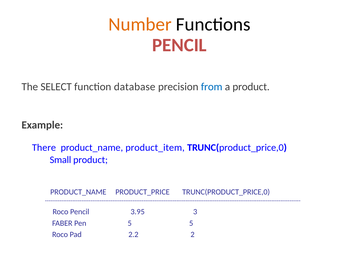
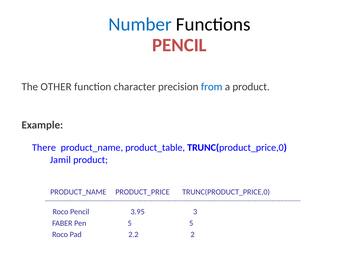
Number colour: orange -> blue
SELECT: SELECT -> OTHER
database: database -> character
product_item: product_item -> product_table
Small: Small -> Jamil
